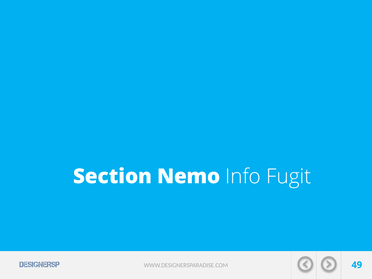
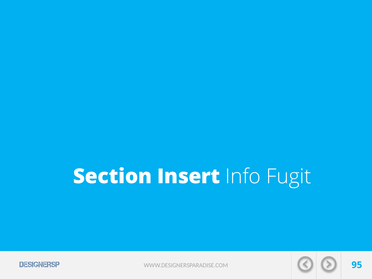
Nemo: Nemo -> Insert
49: 49 -> 95
